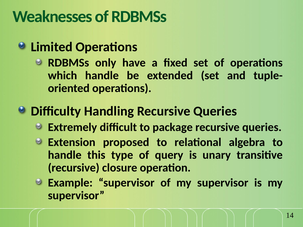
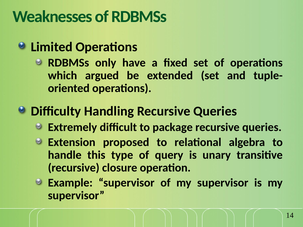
which handle: handle -> argued
